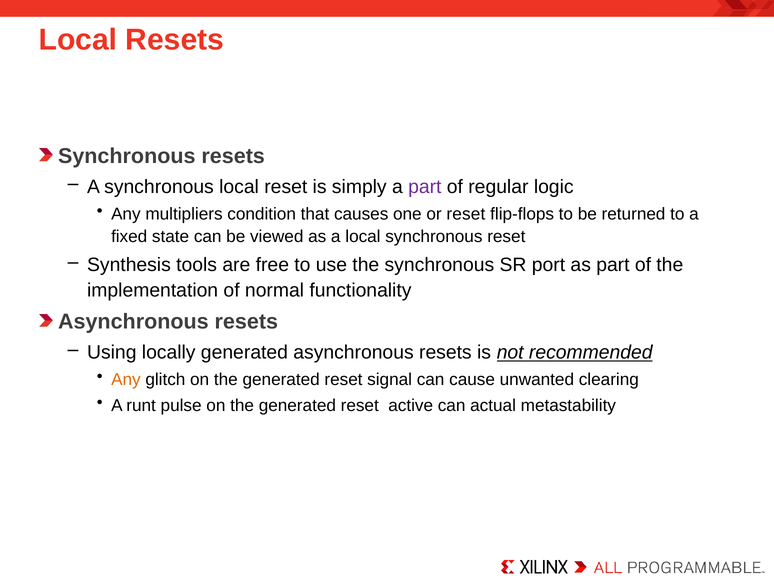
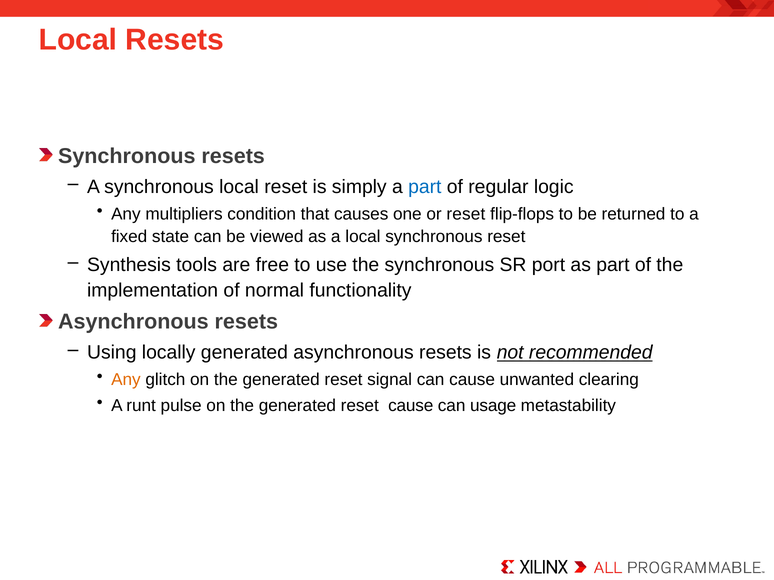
part at (425, 187) colour: purple -> blue
reset active: active -> cause
actual: actual -> usage
